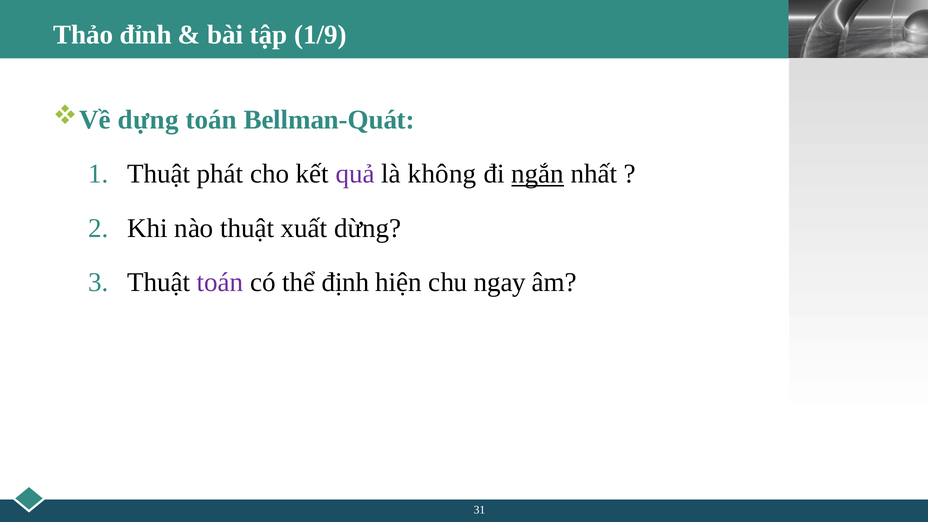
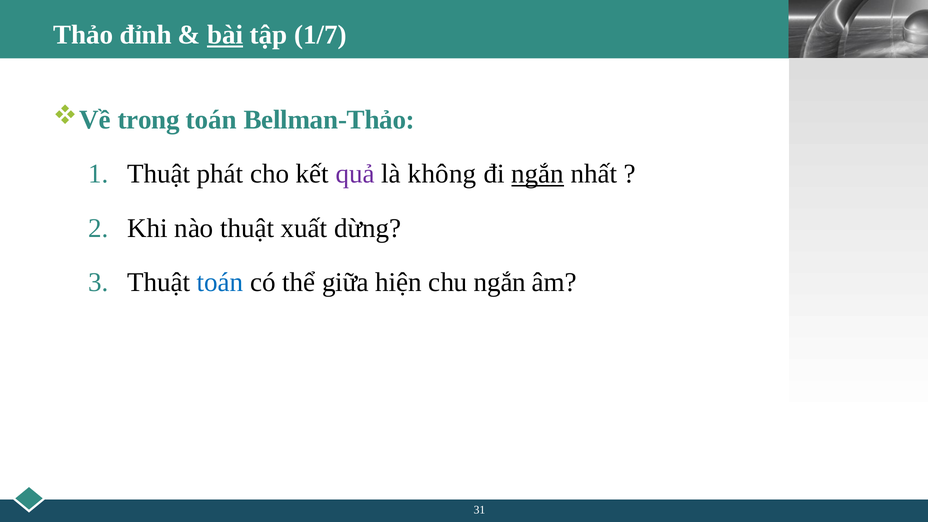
bài underline: none -> present
1/9: 1/9 -> 1/7
dựng: dựng -> trong
Bellman-Quát: Bellman-Quát -> Bellman-Thảo
toán at (220, 282) colour: purple -> blue
định: định -> giữa
chu ngay: ngay -> ngắn
